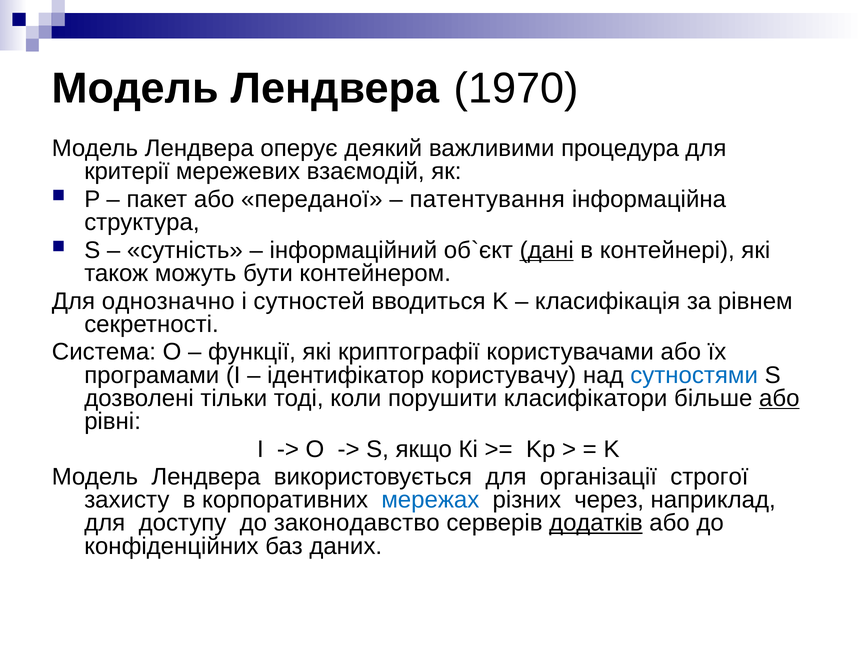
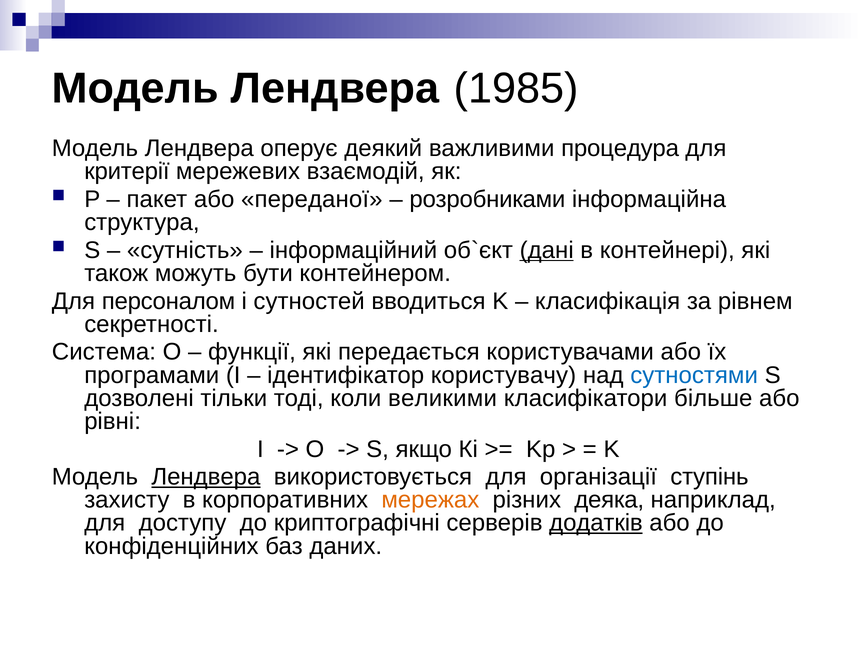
1970: 1970 -> 1985
патентування: патентування -> розробниками
однозначно: однозначно -> персоналом
криптографії: криптографії -> передається
порушити: порушити -> великими
або at (779, 398) underline: present -> none
Лендвера at (206, 477) underline: none -> present
строгої: строгої -> ступінь
мережах colour: blue -> orange
через: через -> деяка
законодавство: законодавство -> криптографічні
